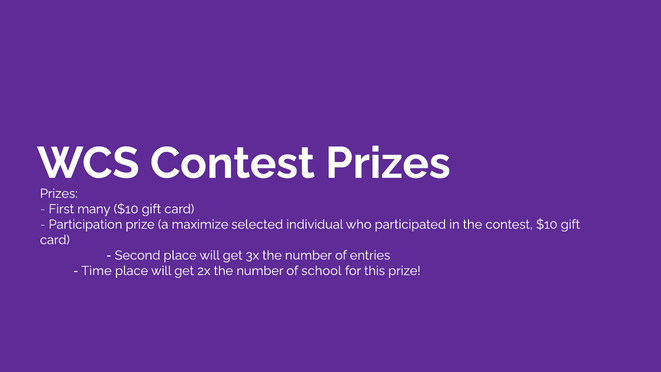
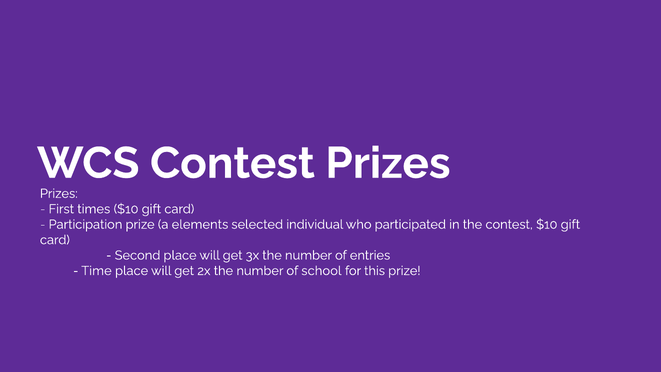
many: many -> times
maximize: maximize -> elements
